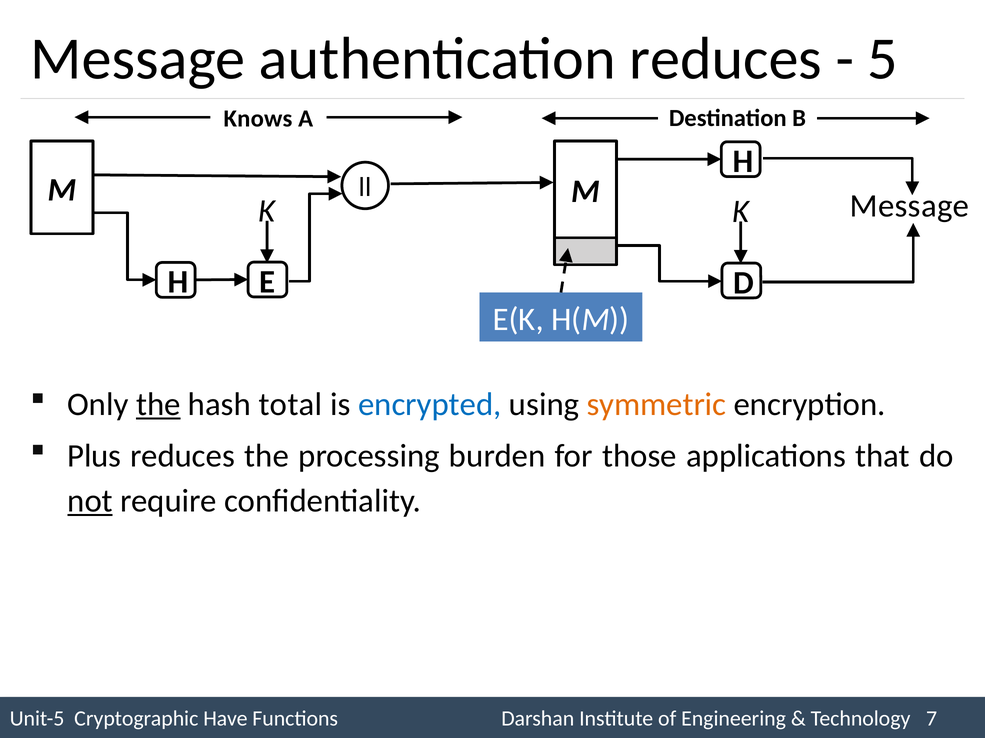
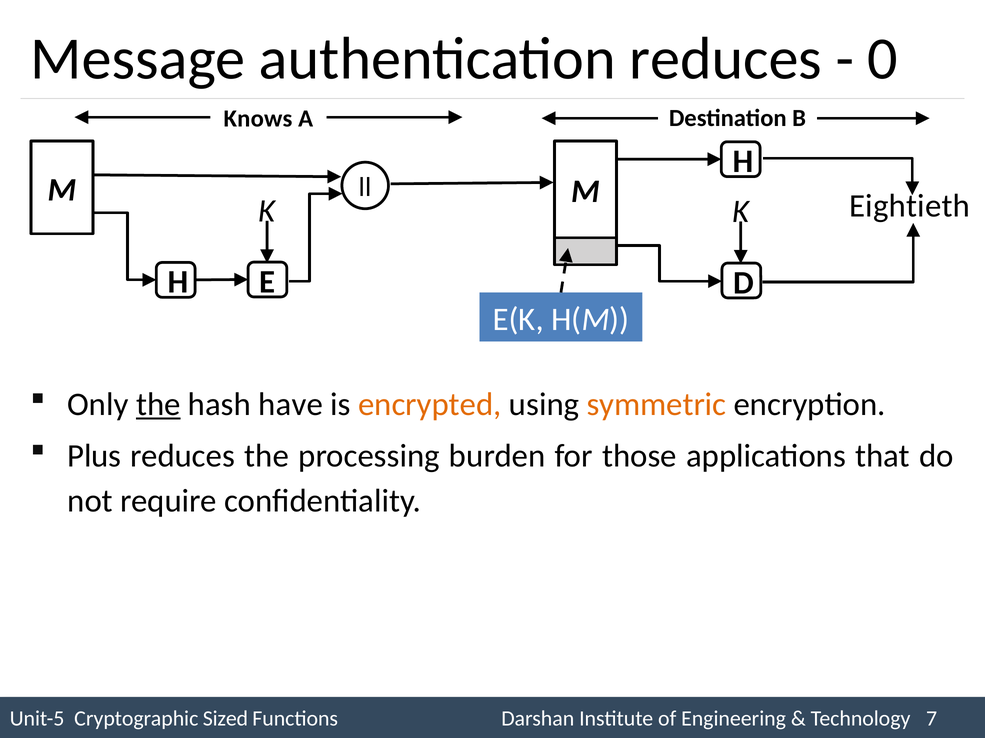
5: 5 -> 0
K Message: Message -> Eightieth
total: total -> have
encrypted colour: blue -> orange
not underline: present -> none
Have: Have -> Sized
